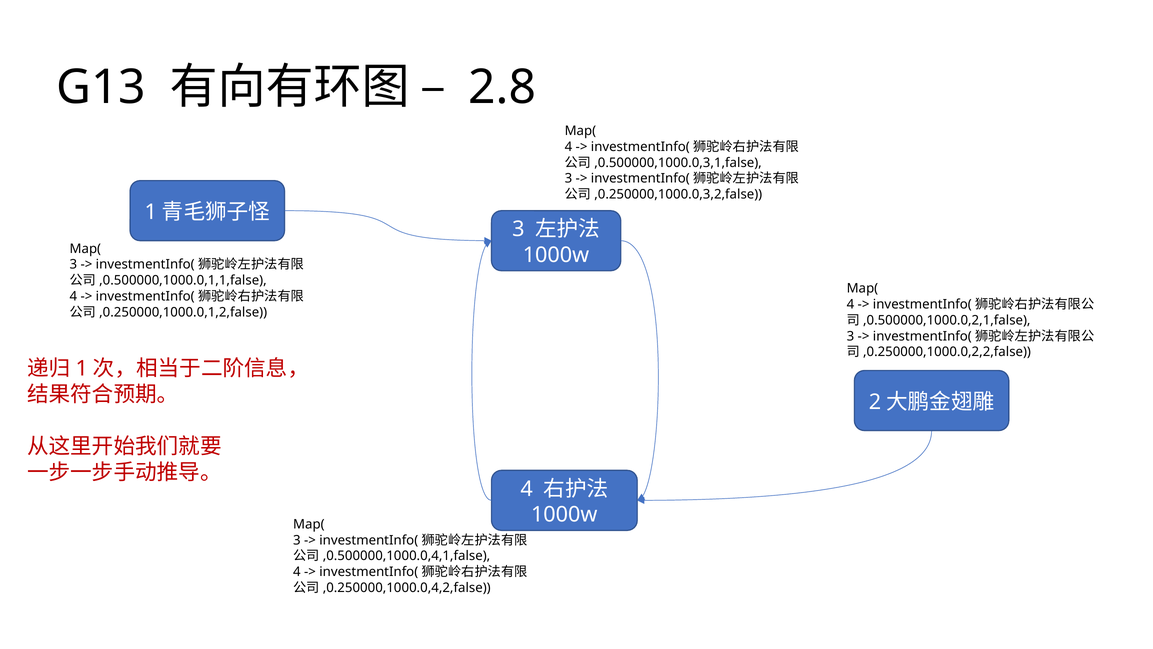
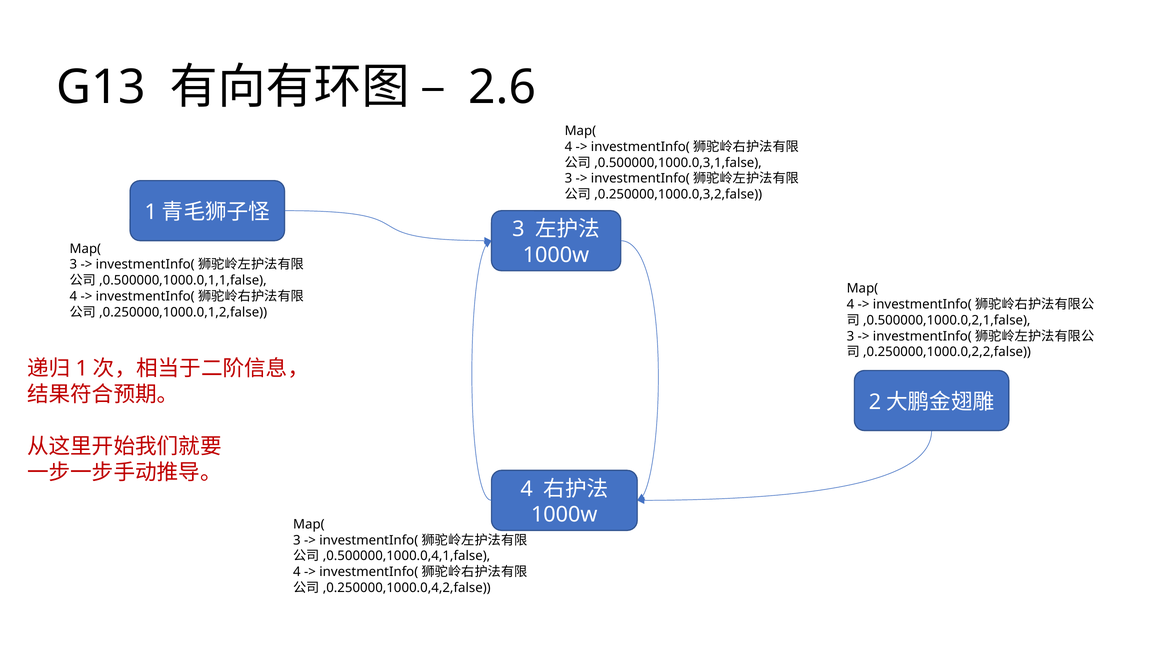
2.8: 2.8 -> 2.6
